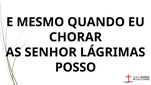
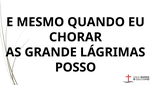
SENHOR: SENHOR -> GRANDE
